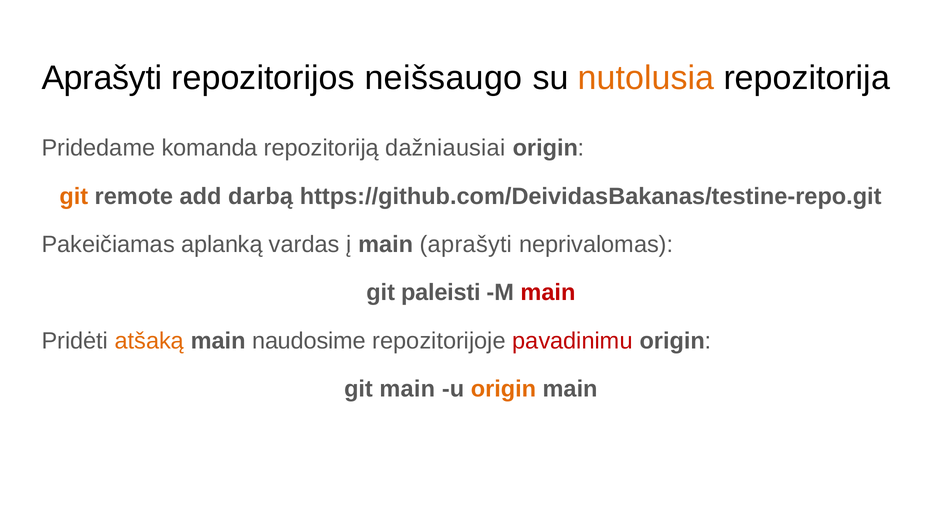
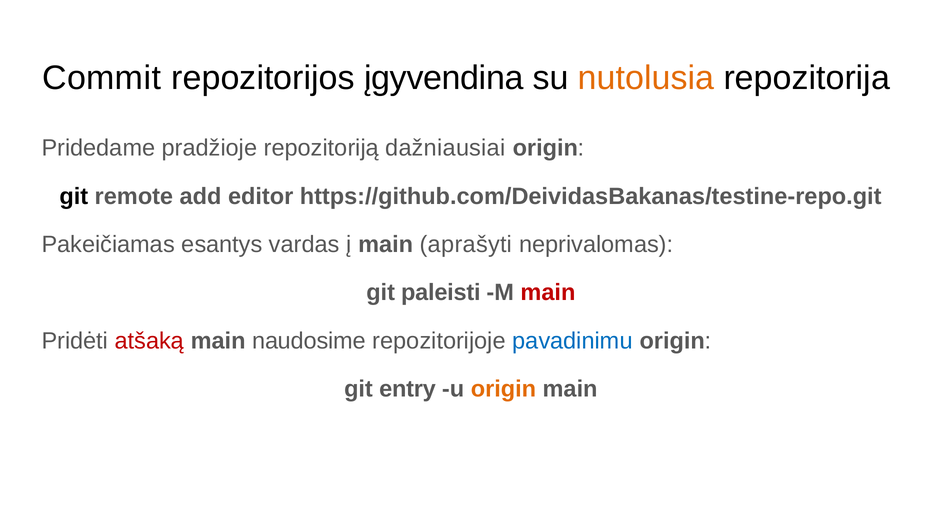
Aprašyti at (102, 78): Aprašyti -> Commit
neišsaugo: neišsaugo -> įgyvendina
komanda: komanda -> pradžioje
git at (74, 196) colour: orange -> black
darbą: darbą -> editor
aplanką: aplanką -> esantys
atšaką colour: orange -> red
pavadinimu colour: red -> blue
git main: main -> entry
